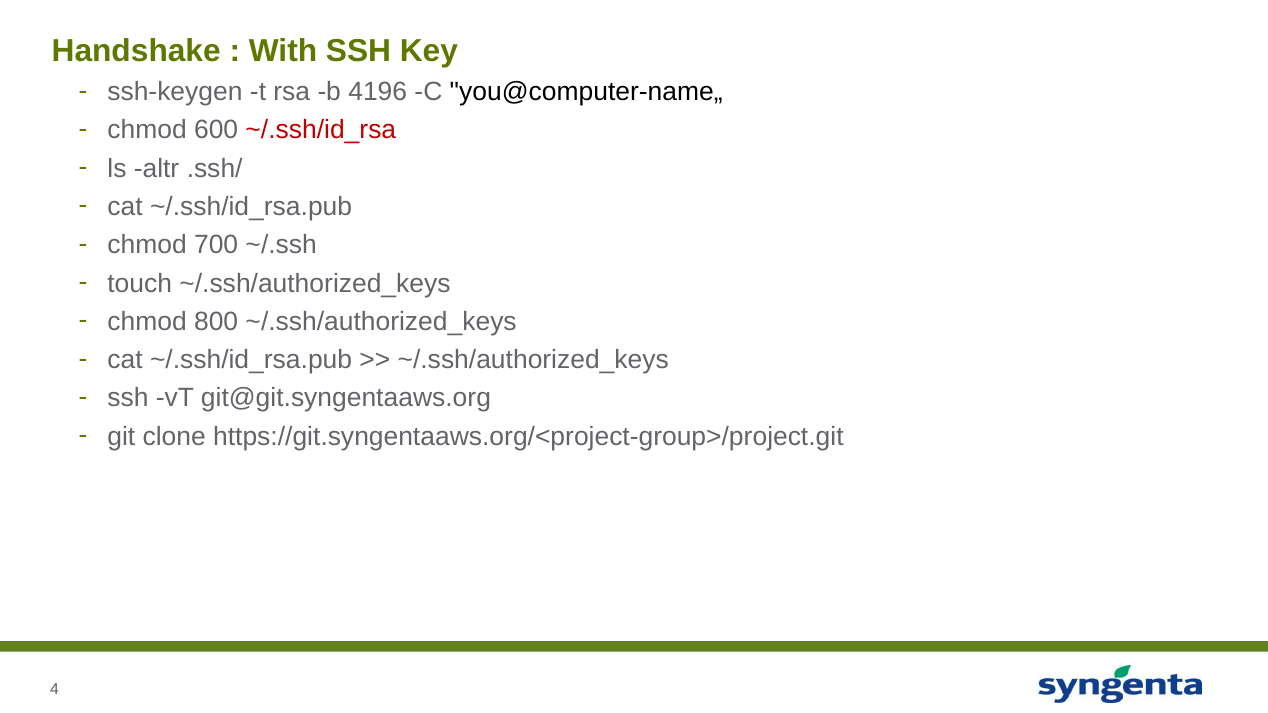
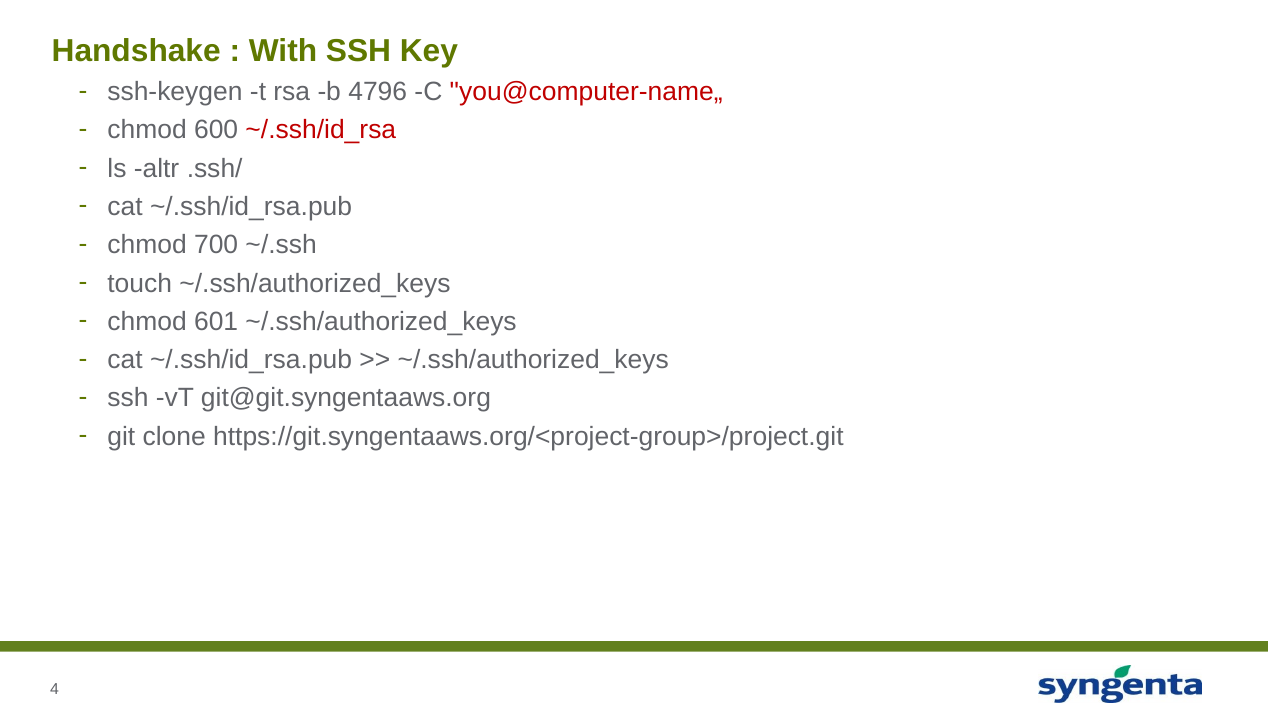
4196: 4196 -> 4796
you@computer-name„ colour: black -> red
800: 800 -> 601
